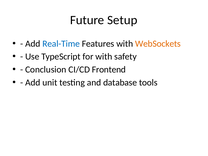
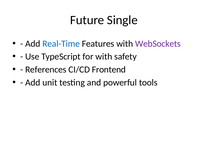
Setup: Setup -> Single
WebSockets colour: orange -> purple
Conclusion: Conclusion -> References
database: database -> powerful
